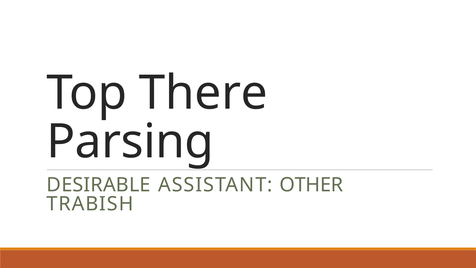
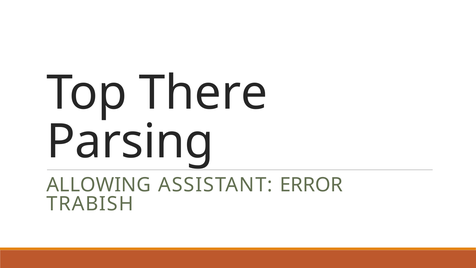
DESIRABLE: DESIRABLE -> ALLOWING
OTHER: OTHER -> ERROR
